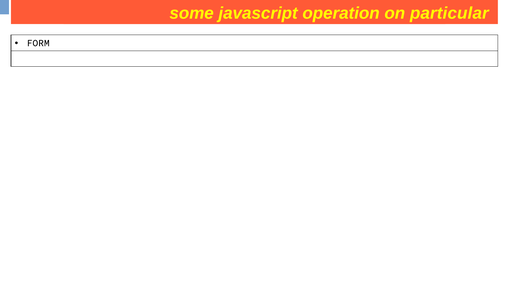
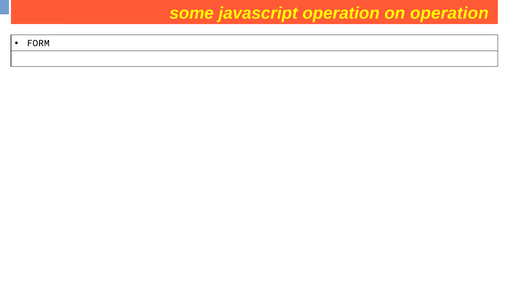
particular at (449, 13): particular -> operation
